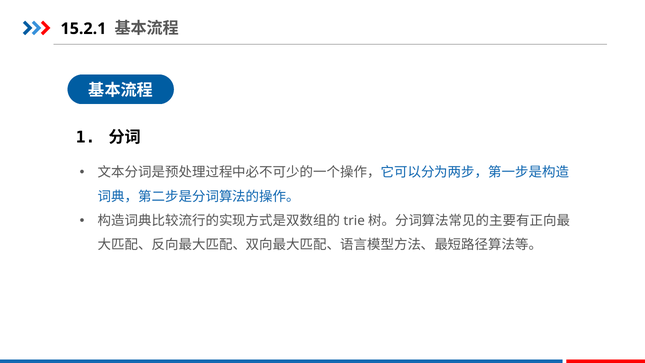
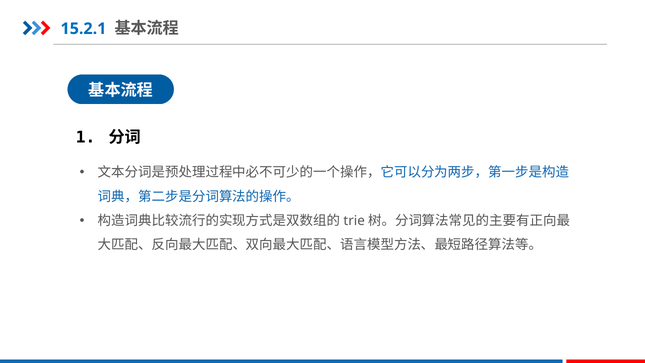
15.2.1 colour: black -> blue
